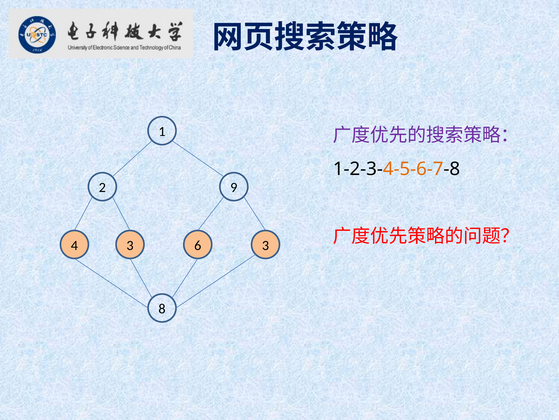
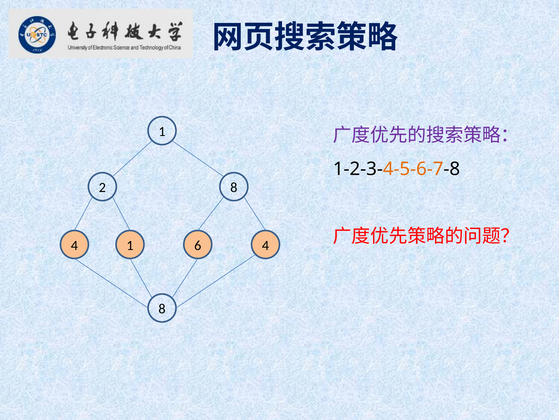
2 9: 9 -> 8
4 3: 3 -> 1
6 3: 3 -> 4
